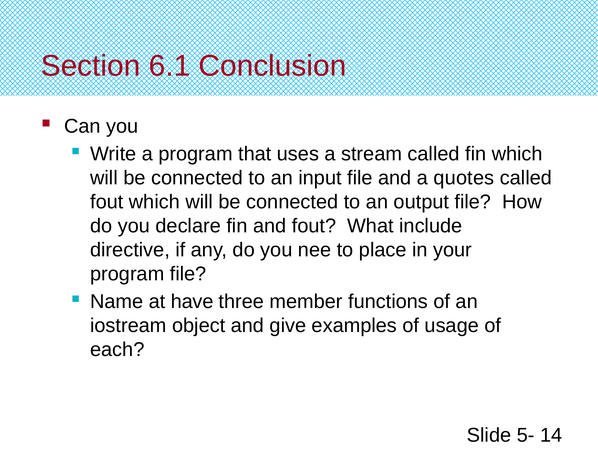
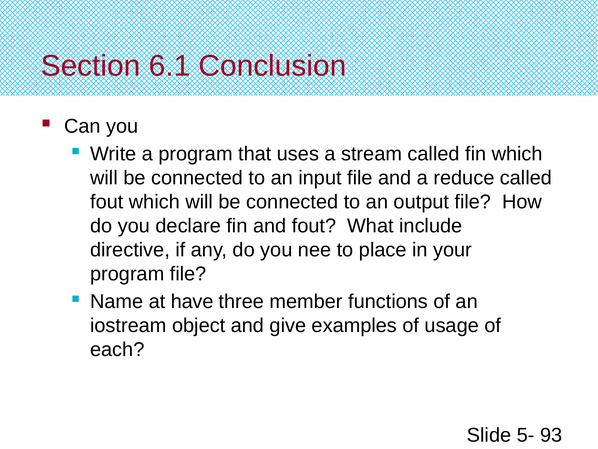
quotes: quotes -> reduce
14: 14 -> 93
